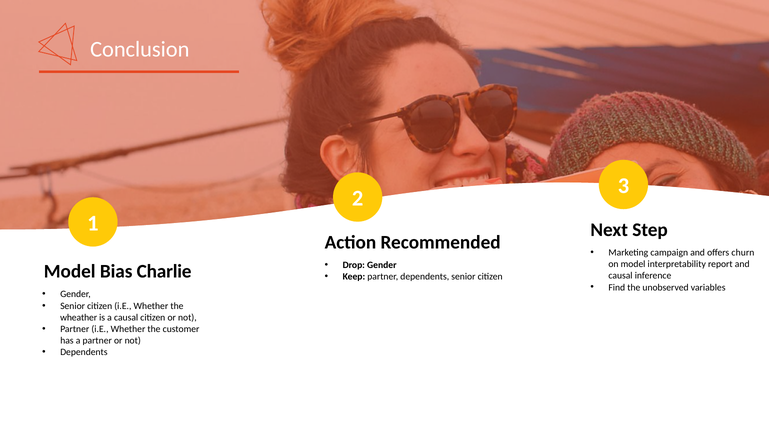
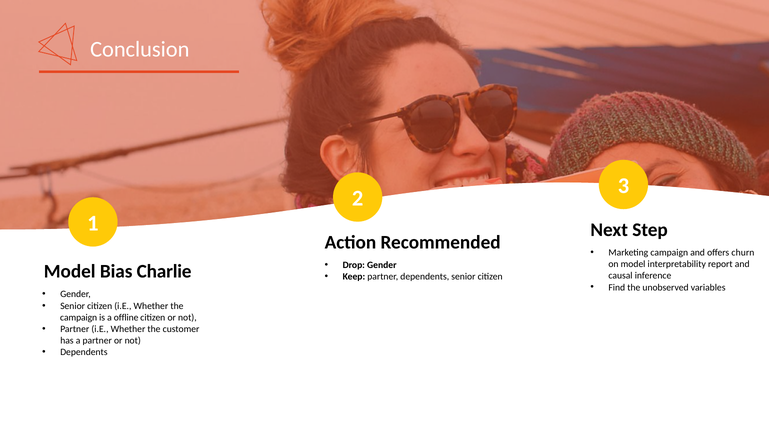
wheather at (79, 317): wheather -> campaign
a causal: causal -> offline
